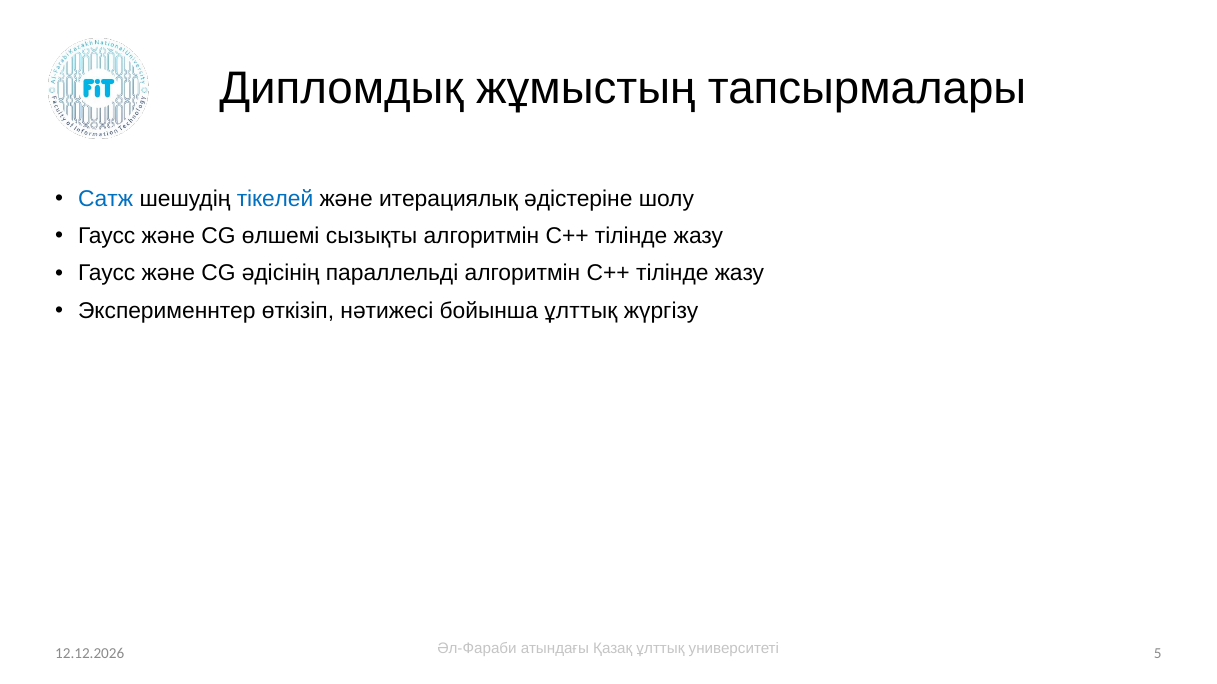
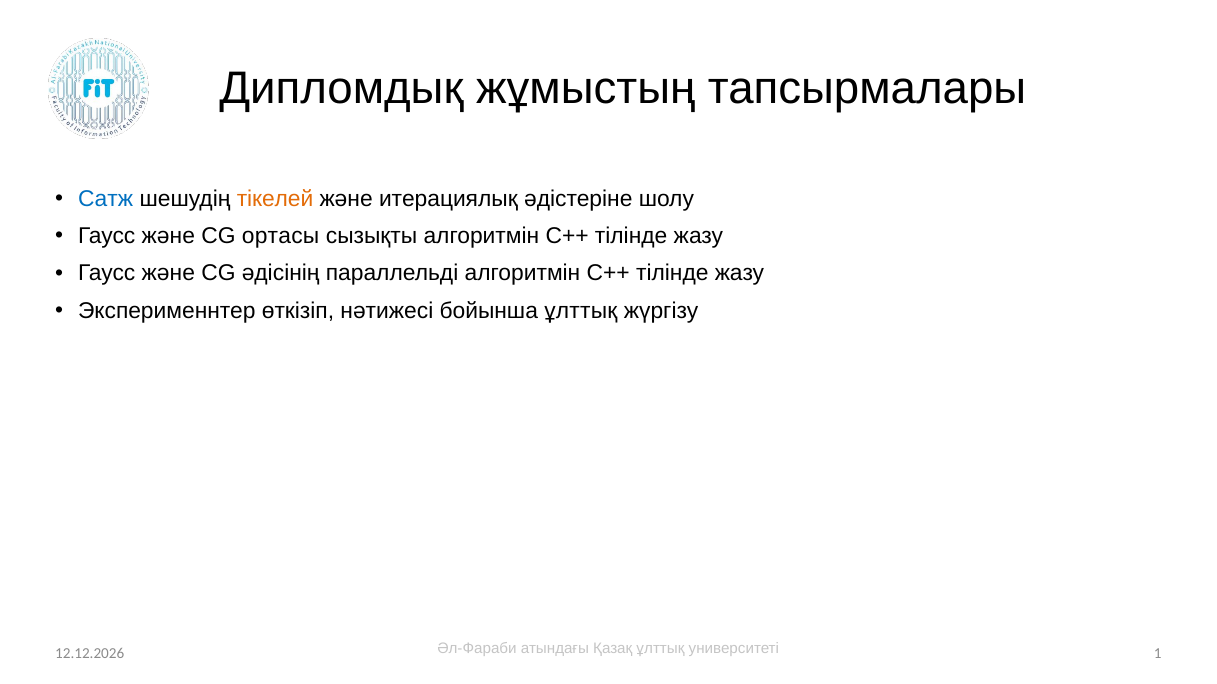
тікелей colour: blue -> orange
өлшемі: өлшемі -> ортасы
5: 5 -> 1
